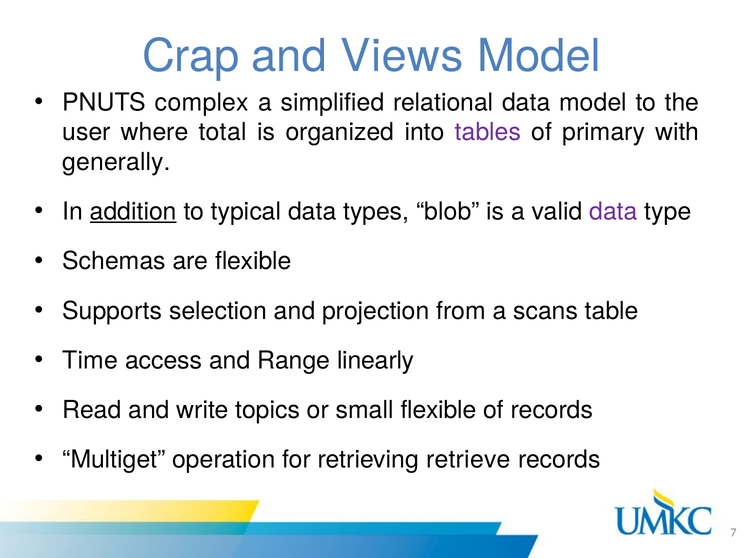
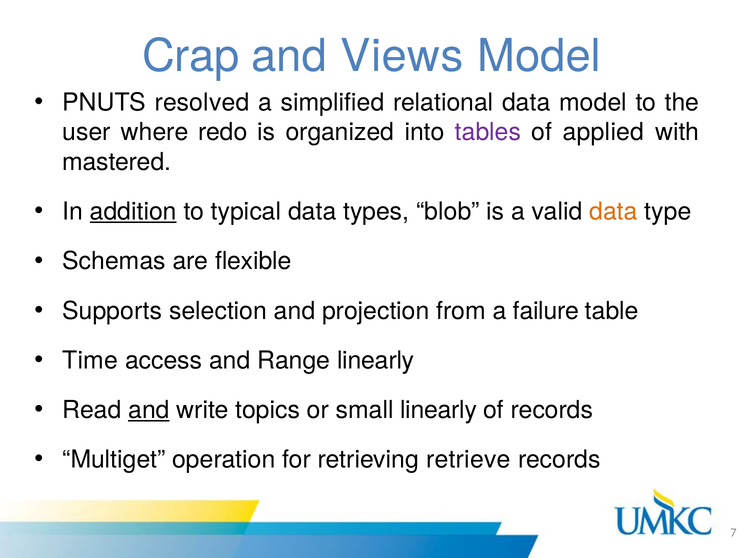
complex: complex -> resolved
total: total -> redo
primary: primary -> applied
generally: generally -> mastered
data at (613, 212) colour: purple -> orange
scans: scans -> failure
and at (149, 410) underline: none -> present
small flexible: flexible -> linearly
